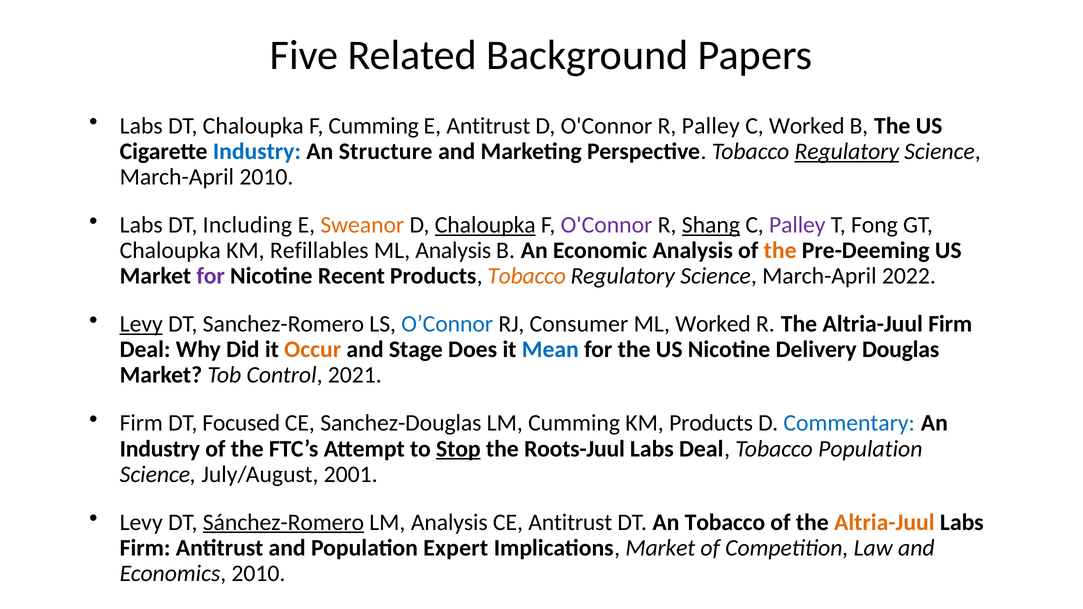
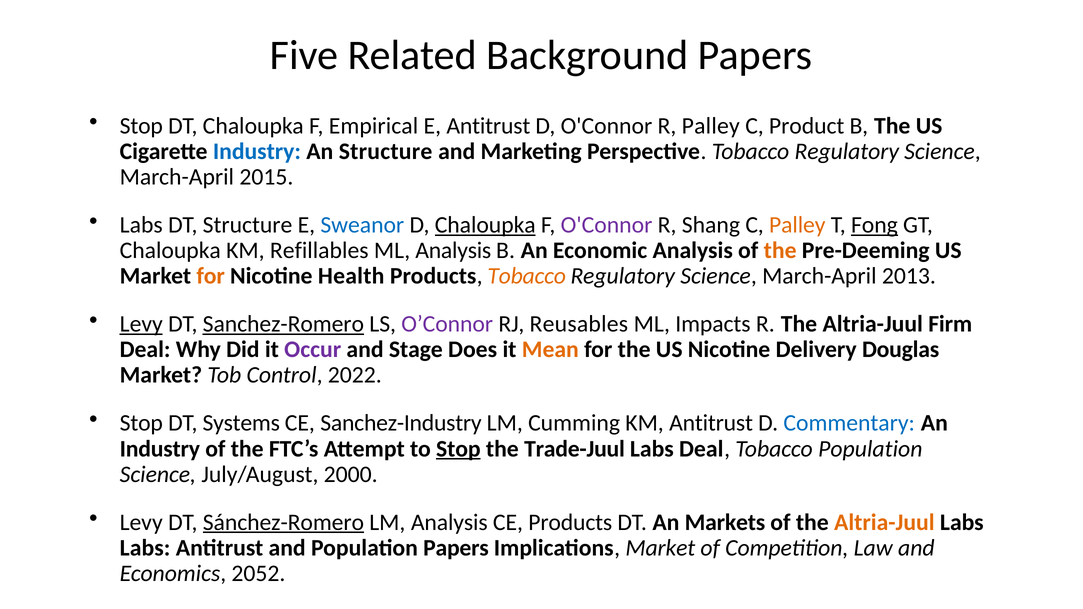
Labs at (141, 126): Labs -> Stop
F Cumming: Cumming -> Empirical
C Worked: Worked -> Product
Regulatory at (847, 151) underline: present -> none
March-April 2010: 2010 -> 2015
DT Including: Including -> Structure
Sweanor colour: orange -> blue
Shang underline: present -> none
Palley at (797, 225) colour: purple -> orange
Fong underline: none -> present
for at (211, 276) colour: purple -> orange
Recent: Recent -> Health
2022: 2022 -> 2013
Sanchez-Romero underline: none -> present
O’Connor colour: blue -> purple
Consumer: Consumer -> Reusables
ML Worked: Worked -> Impacts
Occur colour: orange -> purple
Mean colour: blue -> orange
2021: 2021 -> 2022
Firm at (141, 423): Firm -> Stop
Focused: Focused -> Systems
Sanchez-Douglas: Sanchez-Douglas -> Sanchez-Industry
KM Products: Products -> Antitrust
Roots-Juul: Roots-Juul -> Trade-Juul
2001: 2001 -> 2000
CE Antitrust: Antitrust -> Products
An Tobacco: Tobacco -> Markets
Firm at (145, 548): Firm -> Labs
Population Expert: Expert -> Papers
Economics 2010: 2010 -> 2052
